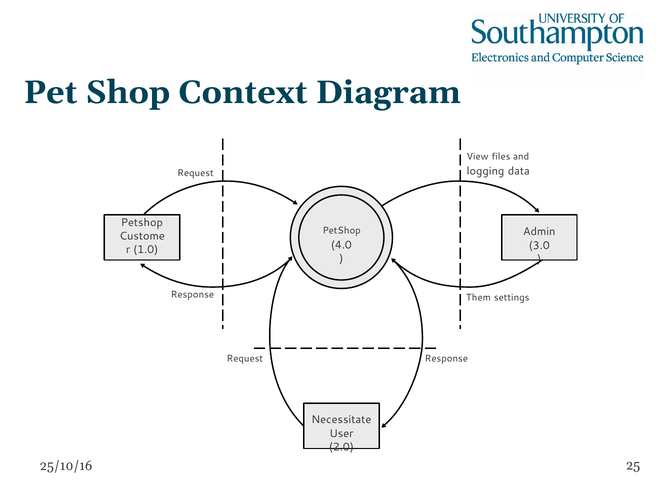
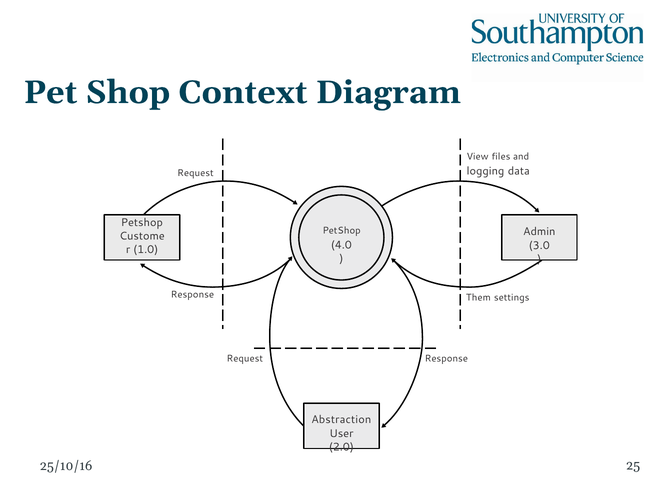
Necessitate: Necessitate -> Abstraction
